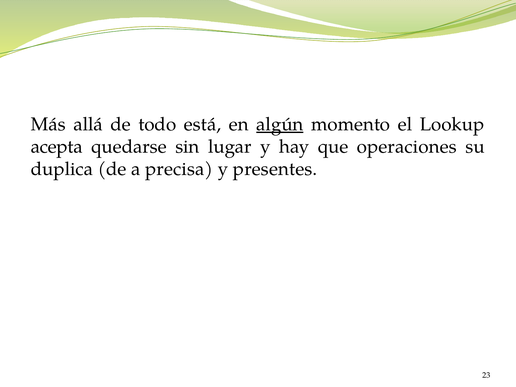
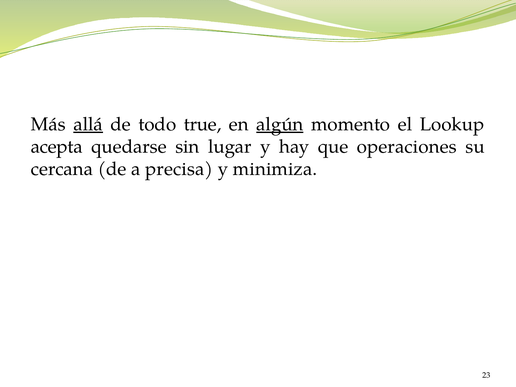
allá underline: none -> present
está: está -> true
duplica: duplica -> cercana
presentes: presentes -> minimiza
